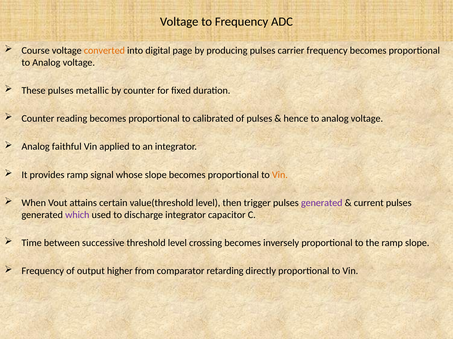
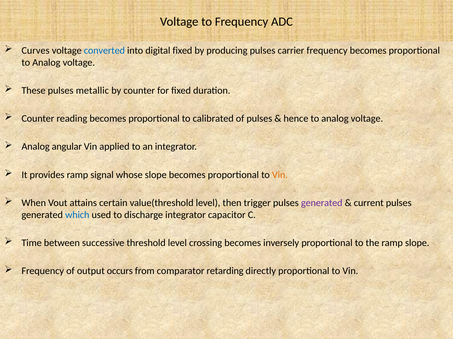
Course: Course -> Curves
converted colour: orange -> blue
digital page: page -> fixed
faithful: faithful -> angular
which colour: purple -> blue
higher: higher -> occurs
